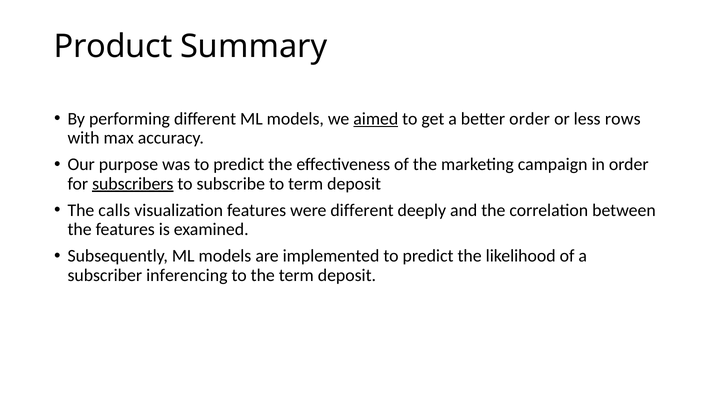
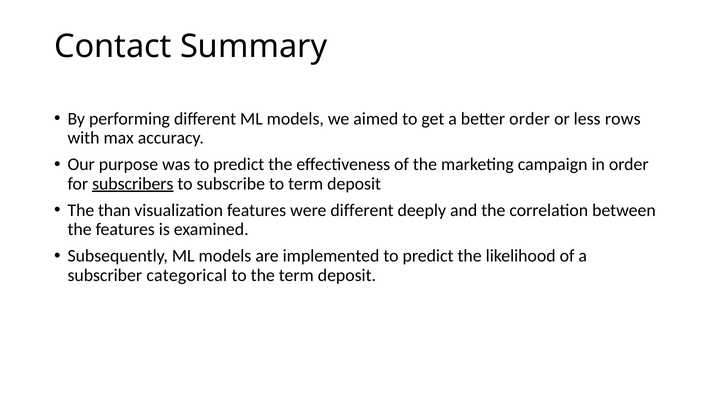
Product: Product -> Contact
aimed underline: present -> none
calls: calls -> than
inferencing: inferencing -> categorical
